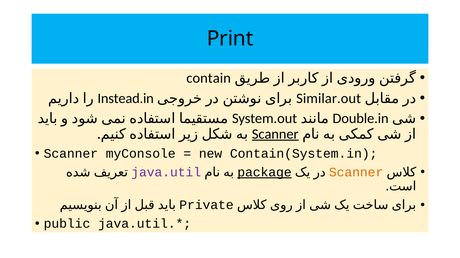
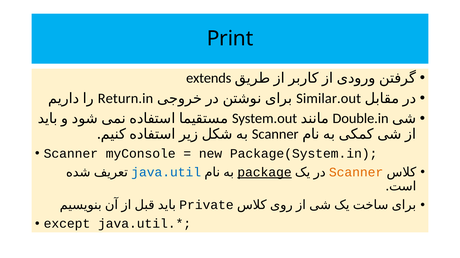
contain: contain -> extends
Instead.in: Instead.in -> Return.in
Scanner at (275, 134) underline: present -> none
Contain(System.in: Contain(System.in -> Package(System.in
java.util colour: purple -> blue
public: public -> except
